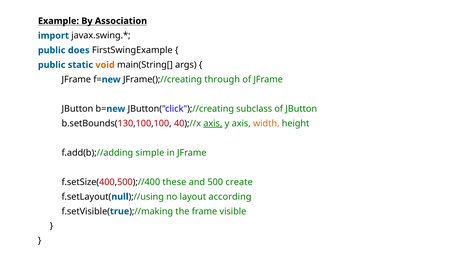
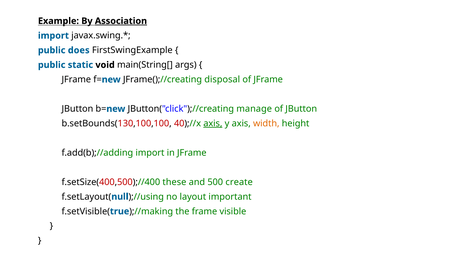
Association underline: none -> present
void colour: orange -> black
through: through -> disposal
subclass: subclass -> manage
f.add(b);//adding simple: simple -> import
according: according -> important
